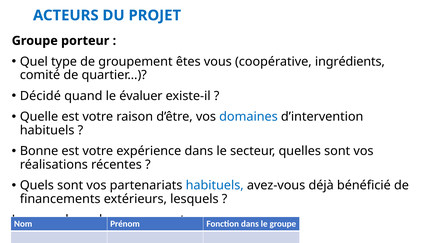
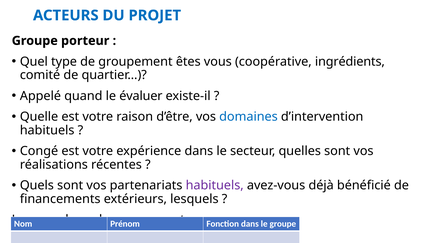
Décidé: Décidé -> Appelé
Bonne: Bonne -> Congé
habituels at (215, 186) colour: blue -> purple
